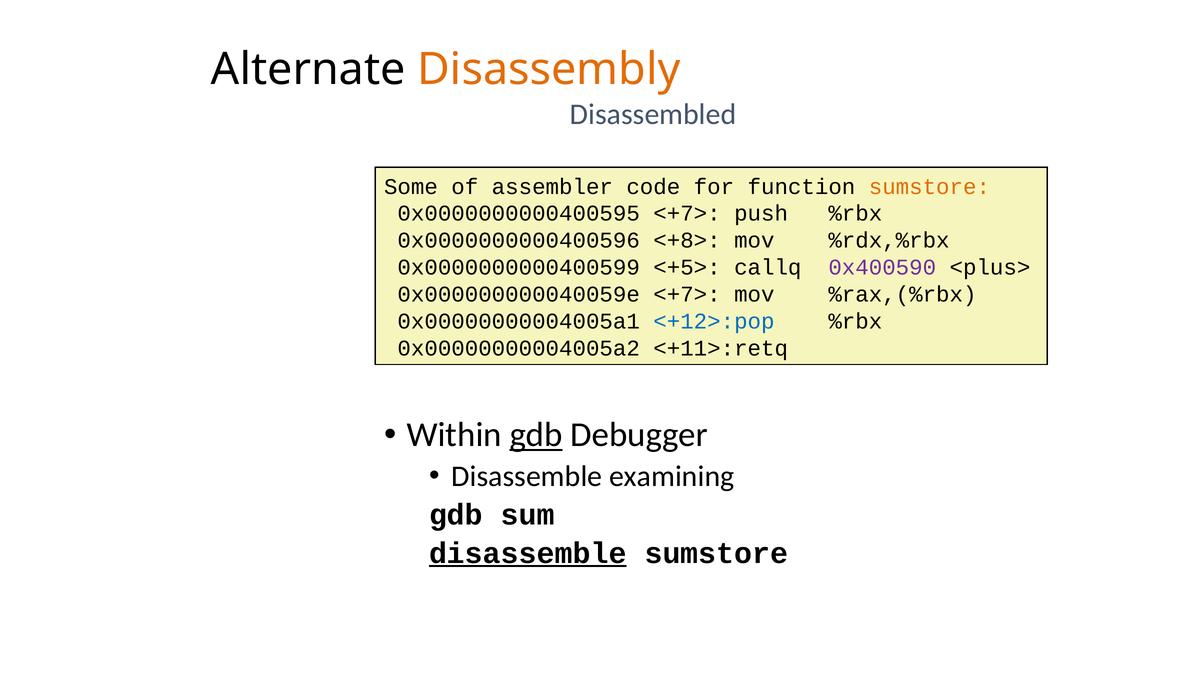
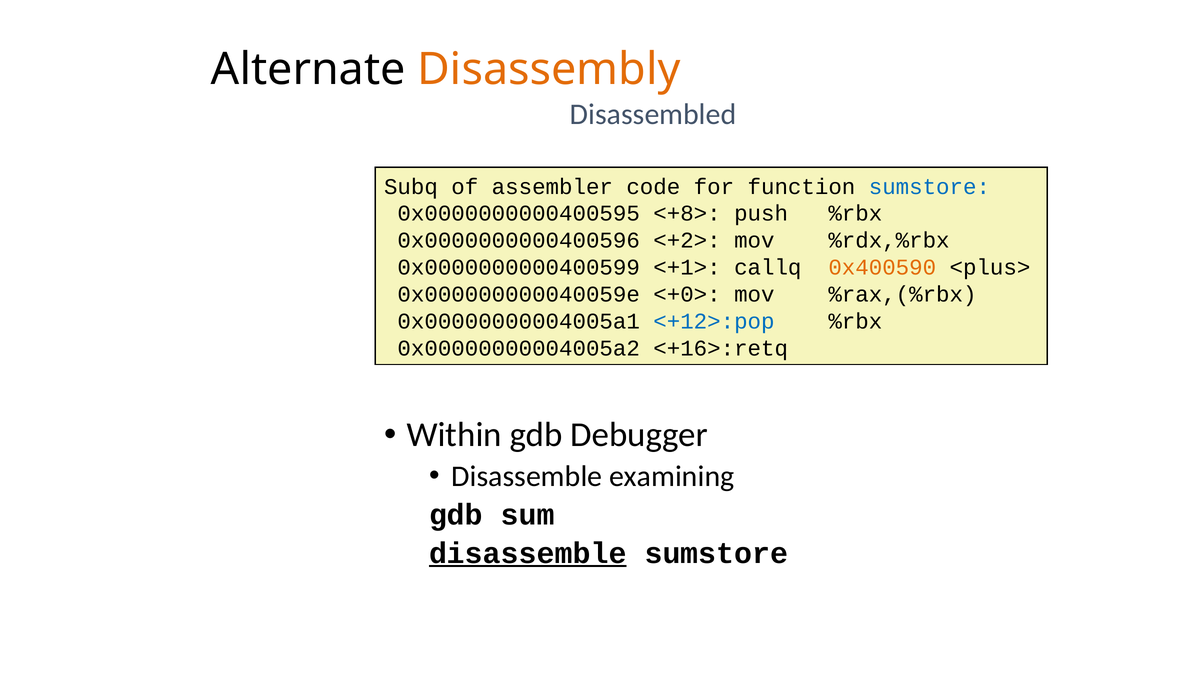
Some: Some -> Subq
sumstore at (929, 187) colour: orange -> blue
0x0000000000400595 <+7>: <+7> -> <+8>
<+8>: <+8> -> <+2>
<+5>: <+5> -> <+1>
0x400590 colour: purple -> orange
0x000000000040059e <+7>: <+7> -> <+0>
<+11>:retq: <+11>:retq -> <+16>:retq
gdb at (536, 435) underline: present -> none
